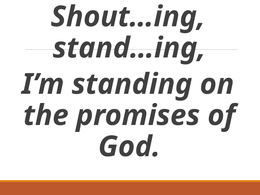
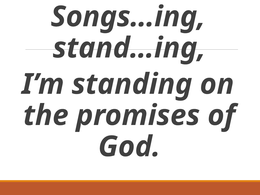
Shout…ing: Shout…ing -> Songs…ing
